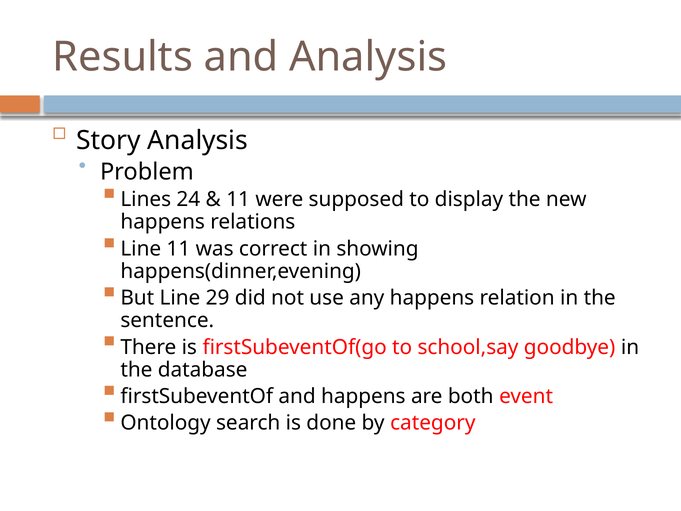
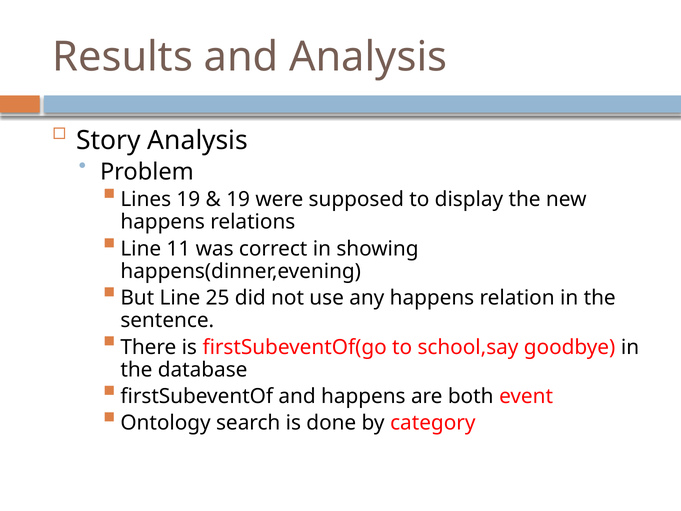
Lines 24: 24 -> 19
11 at (238, 199): 11 -> 19
29: 29 -> 25
